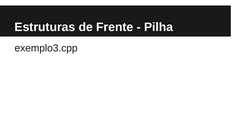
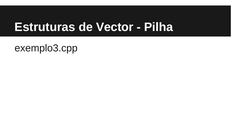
Frente: Frente -> Vector
